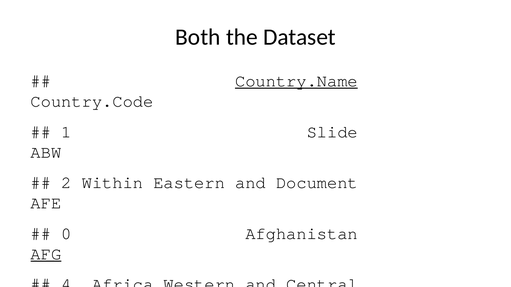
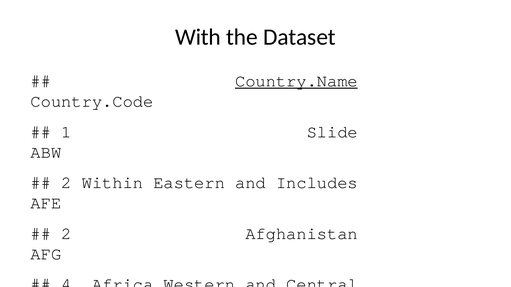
Both: Both -> With
Document: Document -> Includes
0 at (66, 234): 0 -> 2
AFG underline: present -> none
